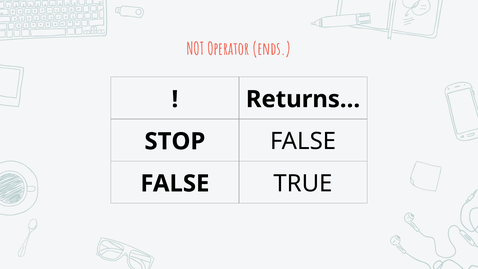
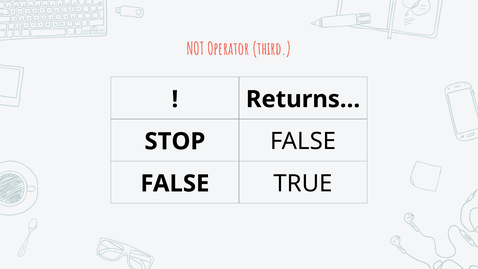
ends: ends -> third
